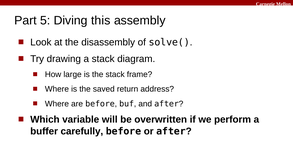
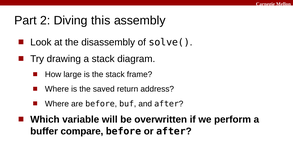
5: 5 -> 2
carefully: carefully -> compare
